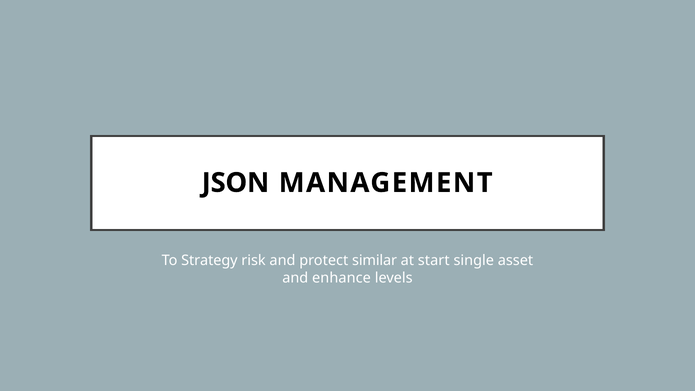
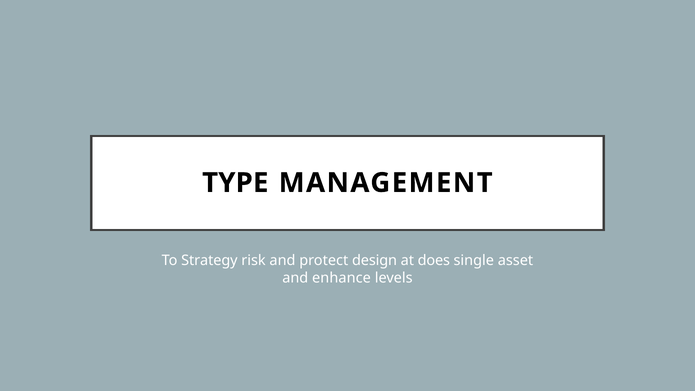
JSON: JSON -> TYPE
similar: similar -> design
start: start -> does
